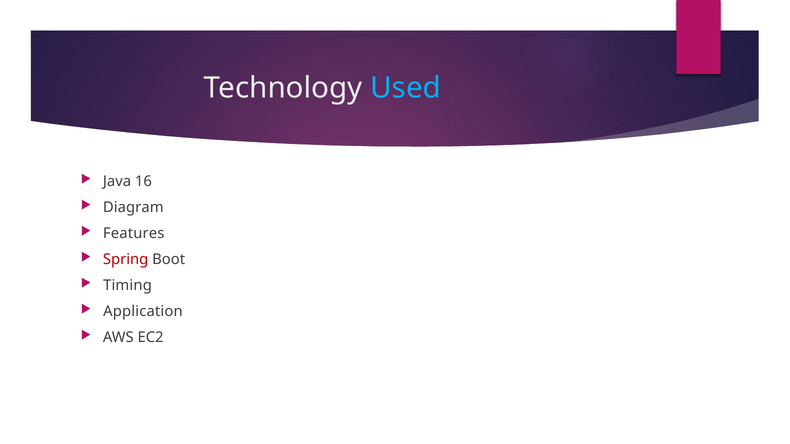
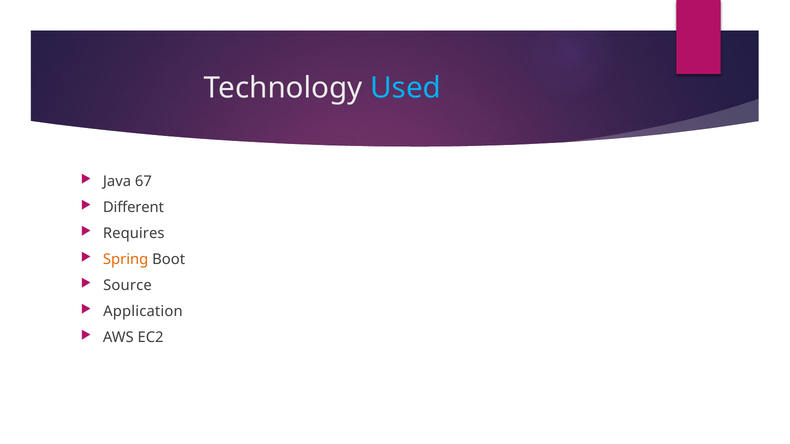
16: 16 -> 67
Diagram: Diagram -> Different
Features: Features -> Requires
Spring colour: red -> orange
Timing: Timing -> Source
